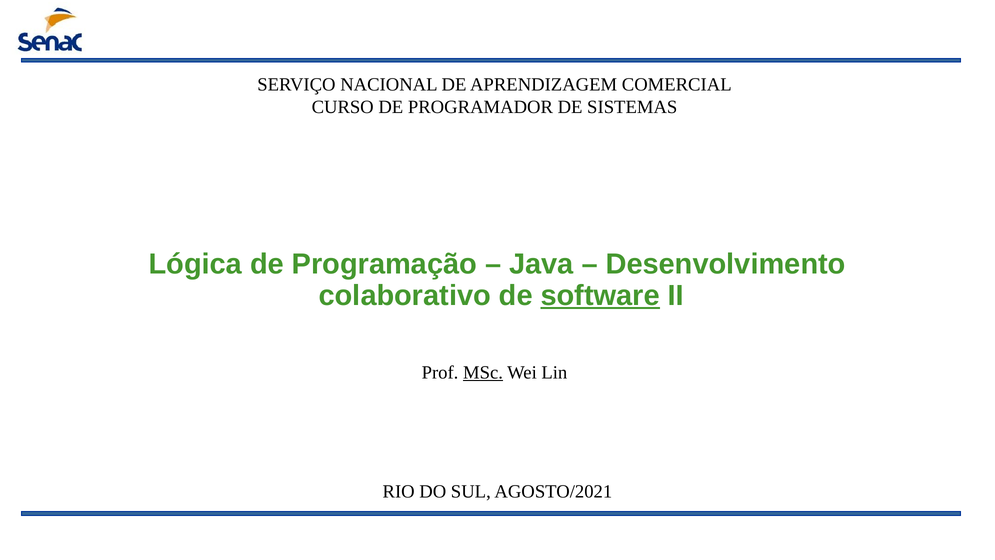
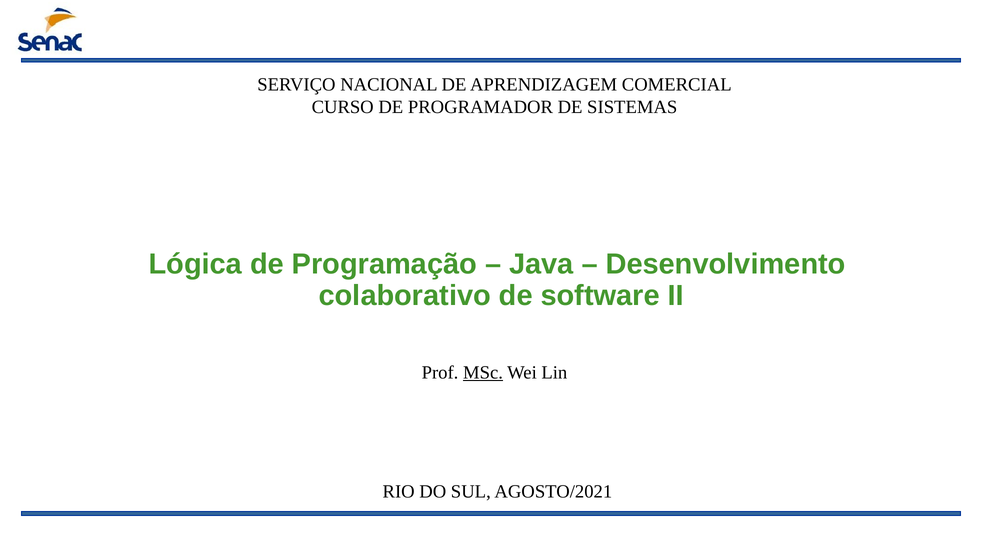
software underline: present -> none
